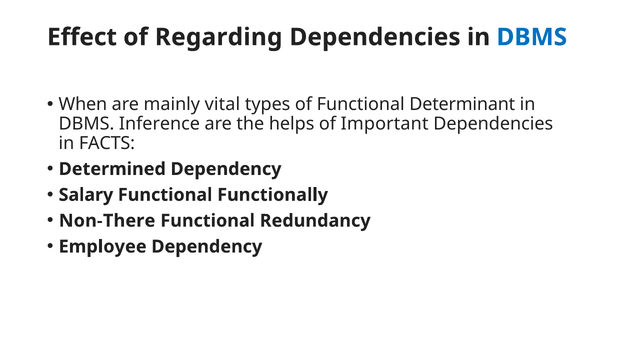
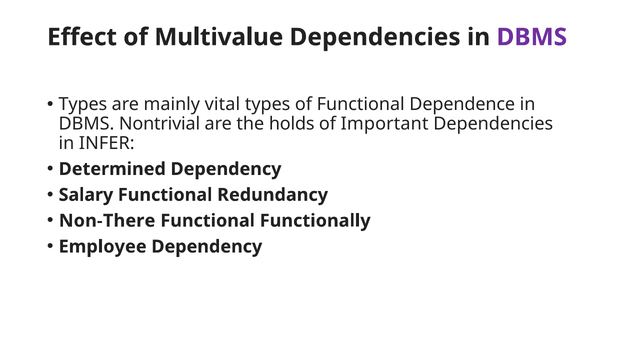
Regarding: Regarding -> Multivalue
DBMS at (532, 37) colour: blue -> purple
When at (83, 104): When -> Types
Determinant: Determinant -> Dependence
Inference: Inference -> Nontrivial
helps: helps -> holds
FACTS: FACTS -> INFER
Functionally: Functionally -> Redundancy
Redundancy: Redundancy -> Functionally
